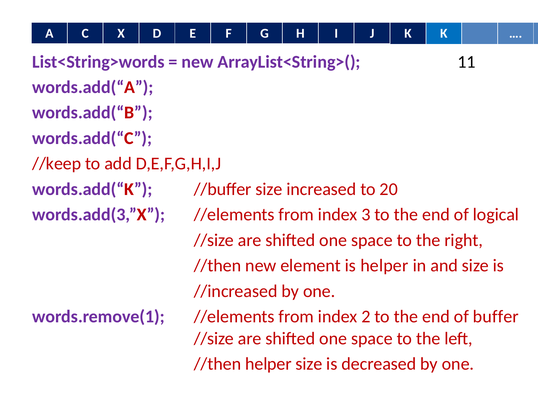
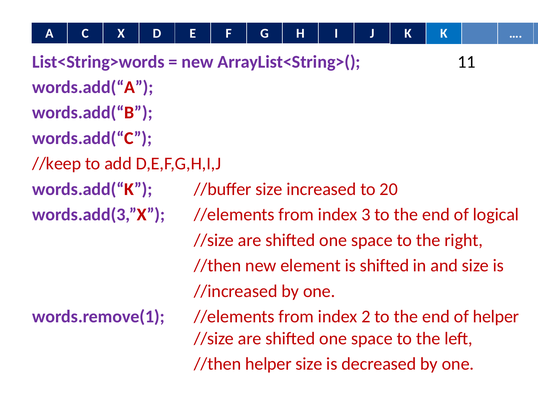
is helper: helper -> shifted
of buffer: buffer -> helper
